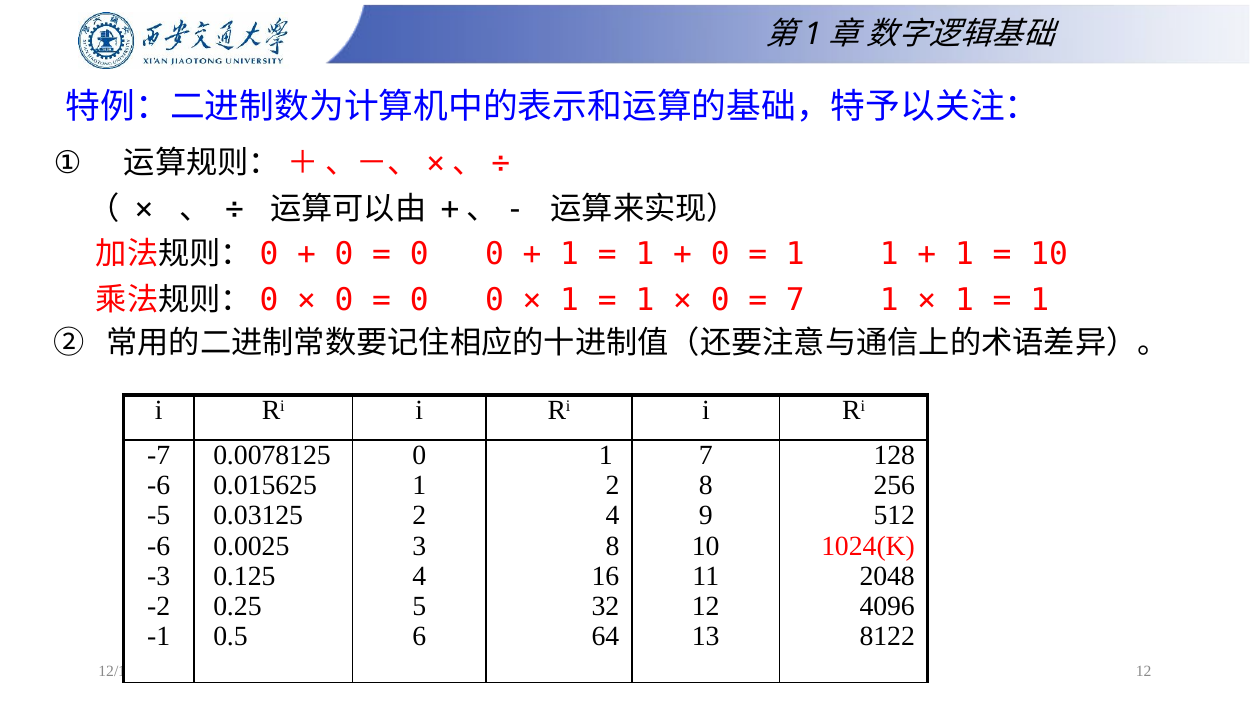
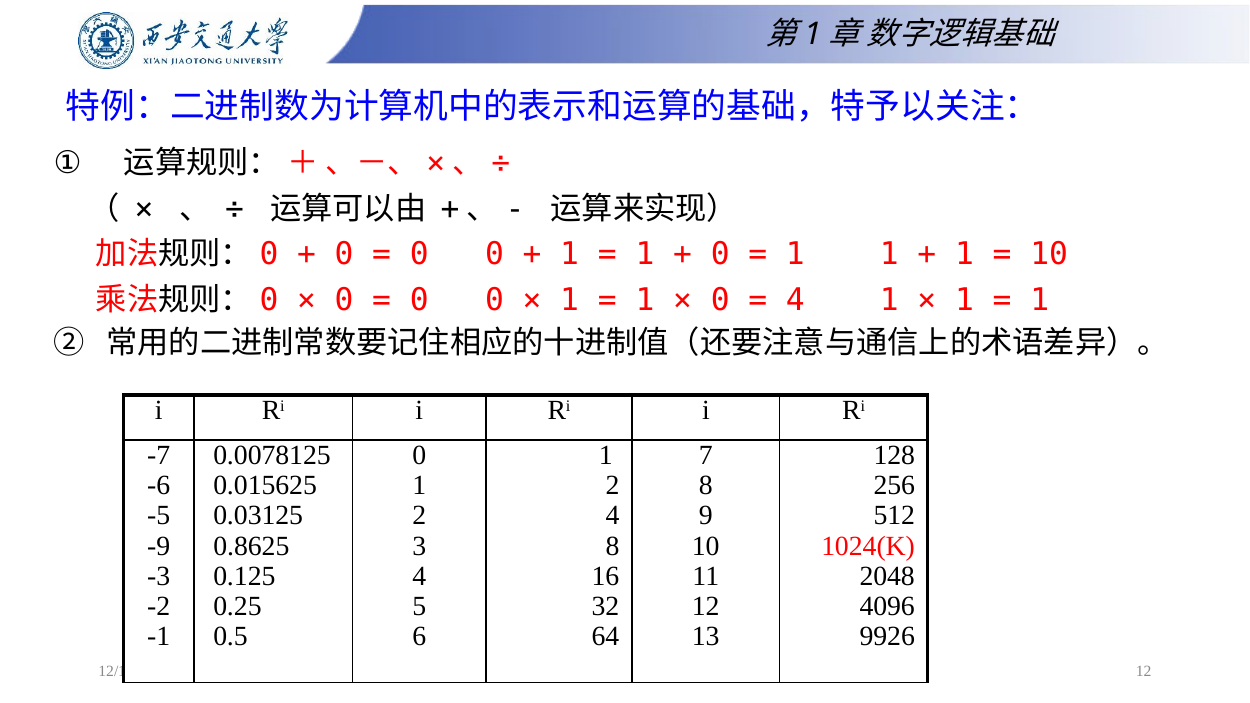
7 at (795, 300): 7 -> 4
-6 at (159, 546): -6 -> -9
0.0025: 0.0025 -> 0.8625
8122: 8122 -> 9926
